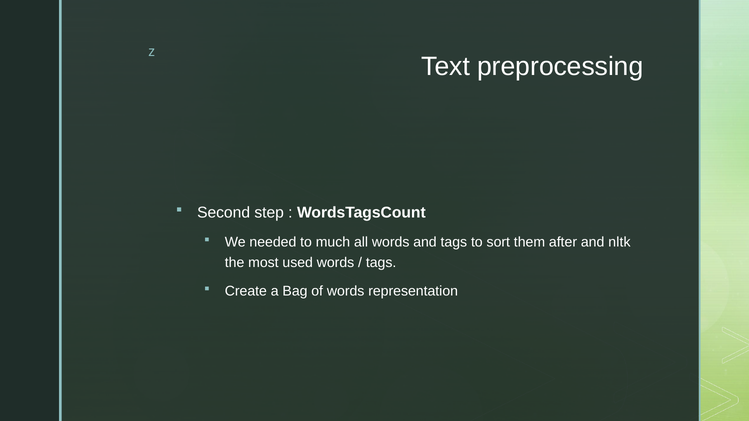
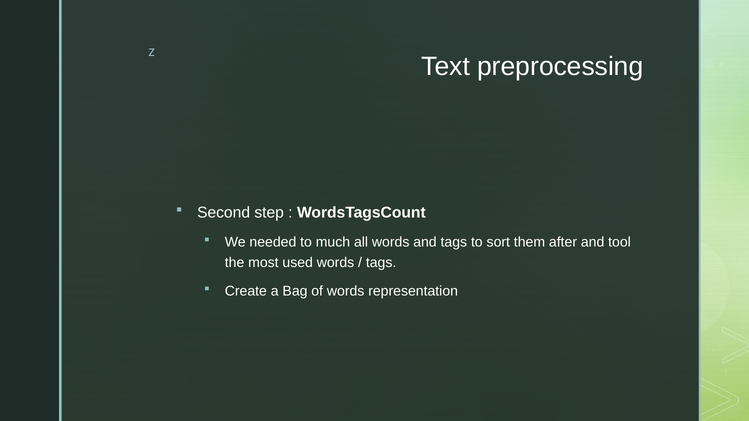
nltk: nltk -> tool
